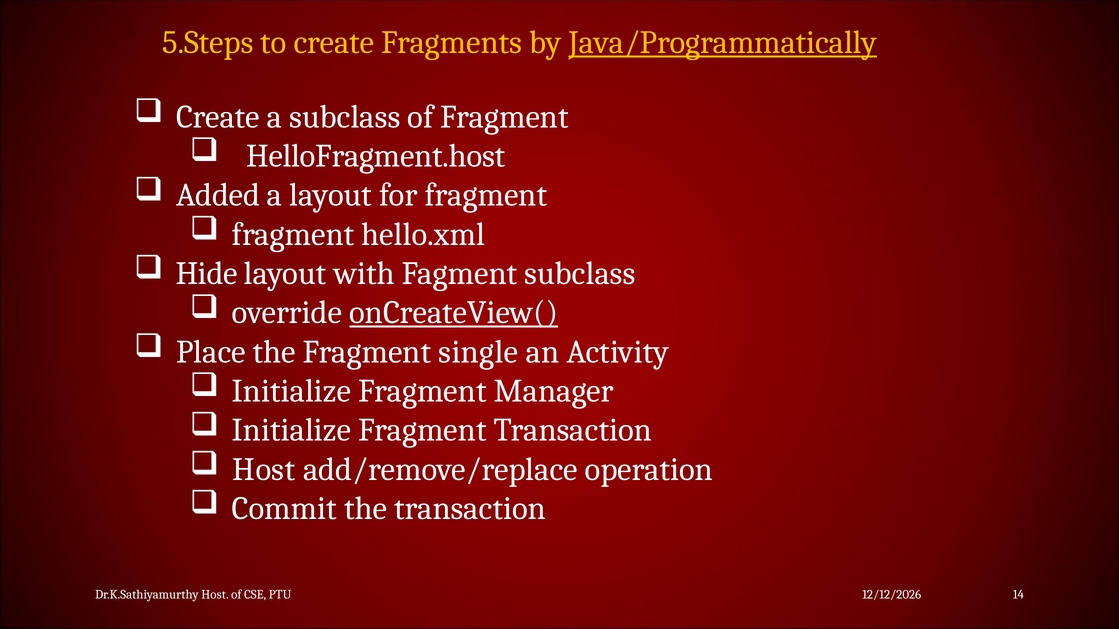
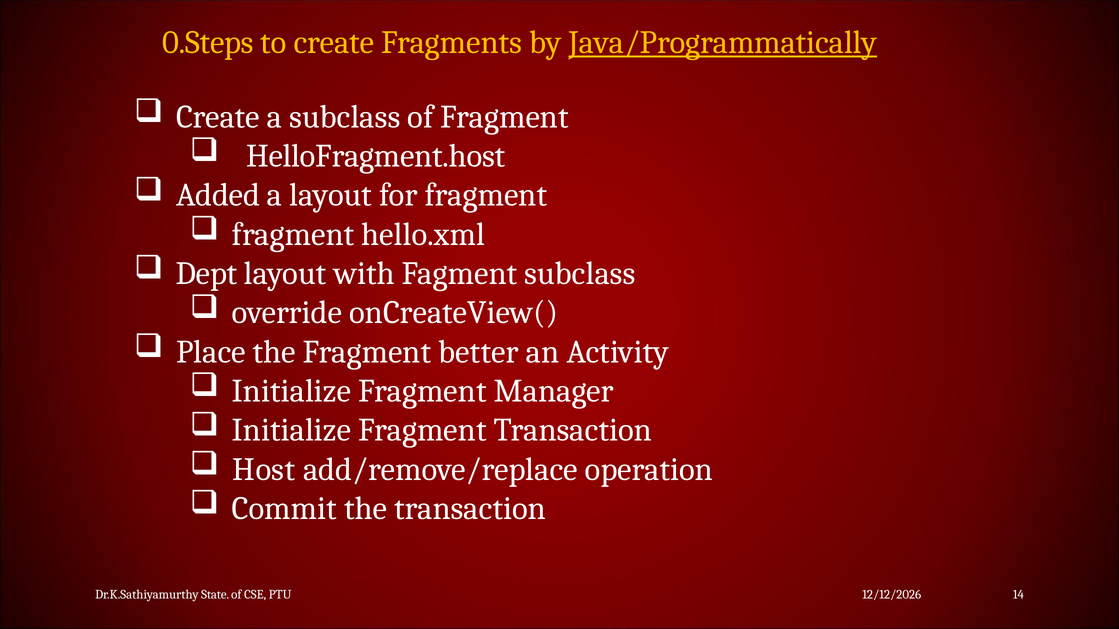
5.Steps: 5.Steps -> 0.Steps
Hide: Hide -> Dept
onCreateView( underline: present -> none
single: single -> better
Dr.K.Sathiyamurthy Host: Host -> State
